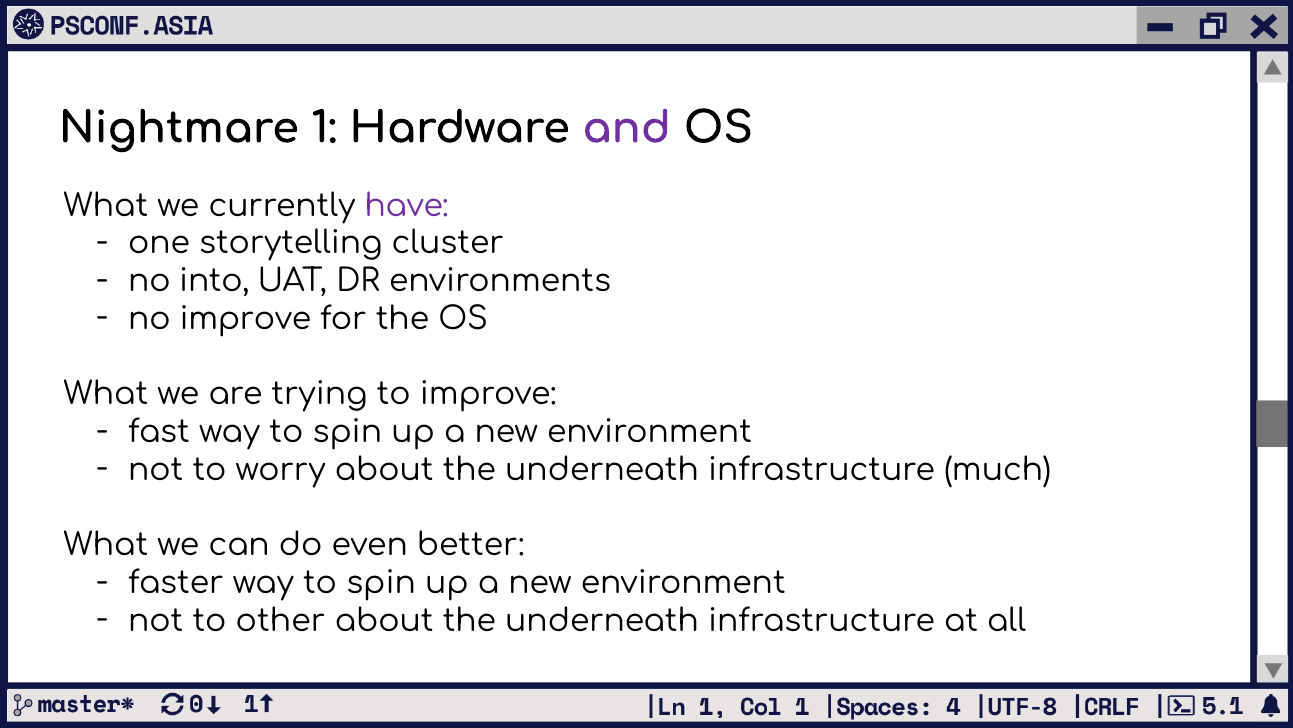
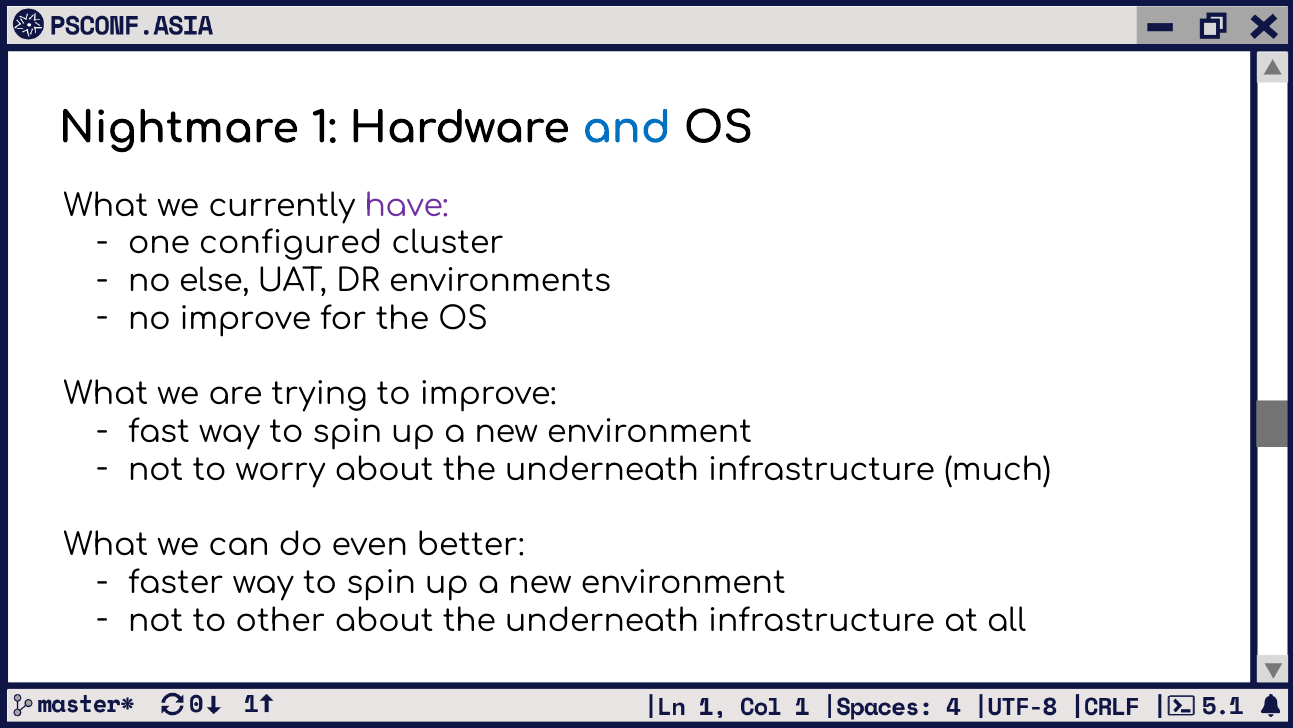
and colour: purple -> blue
storytelling: storytelling -> configured
into: into -> else
